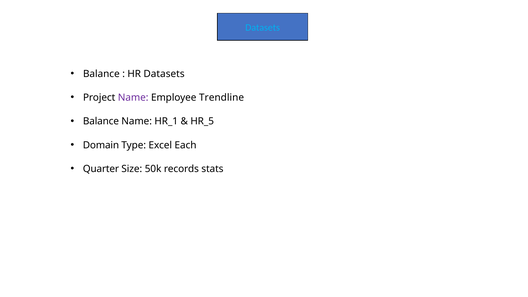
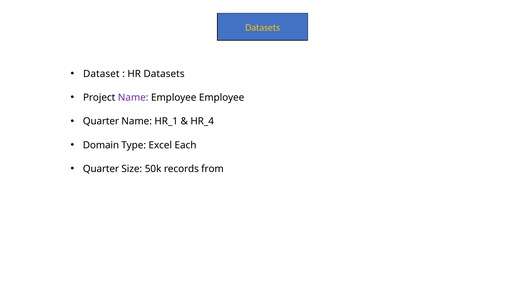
Datasets at (263, 27) colour: light blue -> yellow
Balance at (101, 74): Balance -> Dataset
Employee Trendline: Trendline -> Employee
Balance at (101, 121): Balance -> Quarter
HR_5: HR_5 -> HR_4
stats: stats -> from
